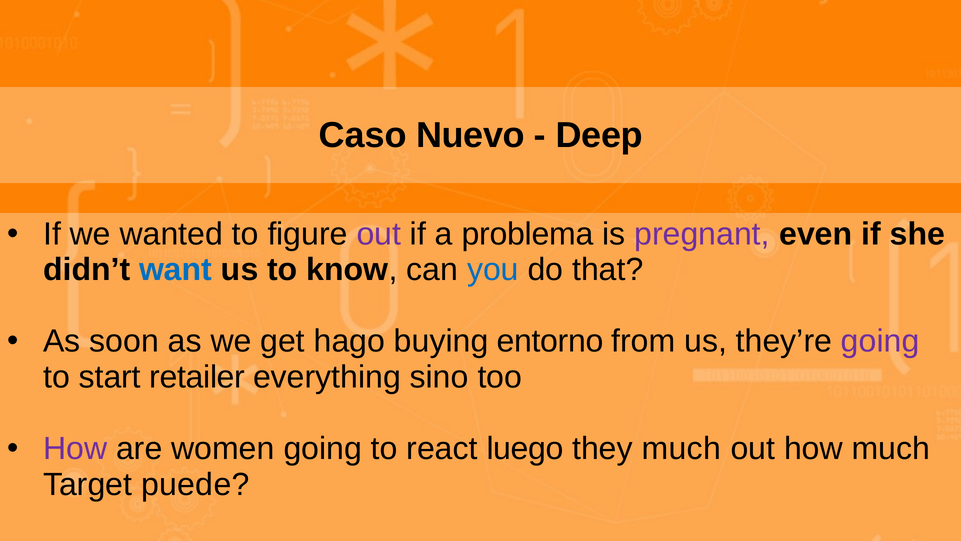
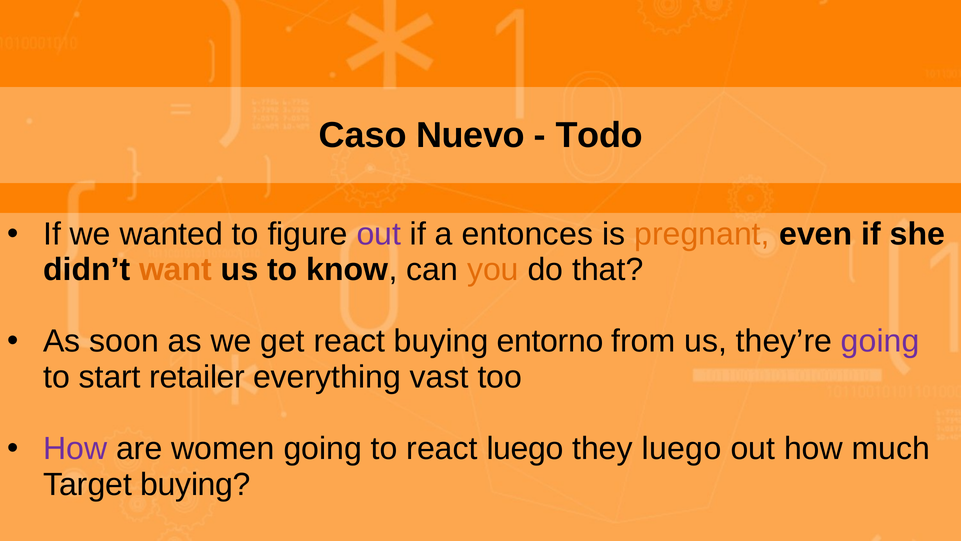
Deep: Deep -> Todo
problema: problema -> entonces
pregnant colour: purple -> orange
want colour: blue -> orange
you colour: blue -> orange
get hago: hago -> react
sino: sino -> vast
they much: much -> luego
Target puede: puede -> buying
